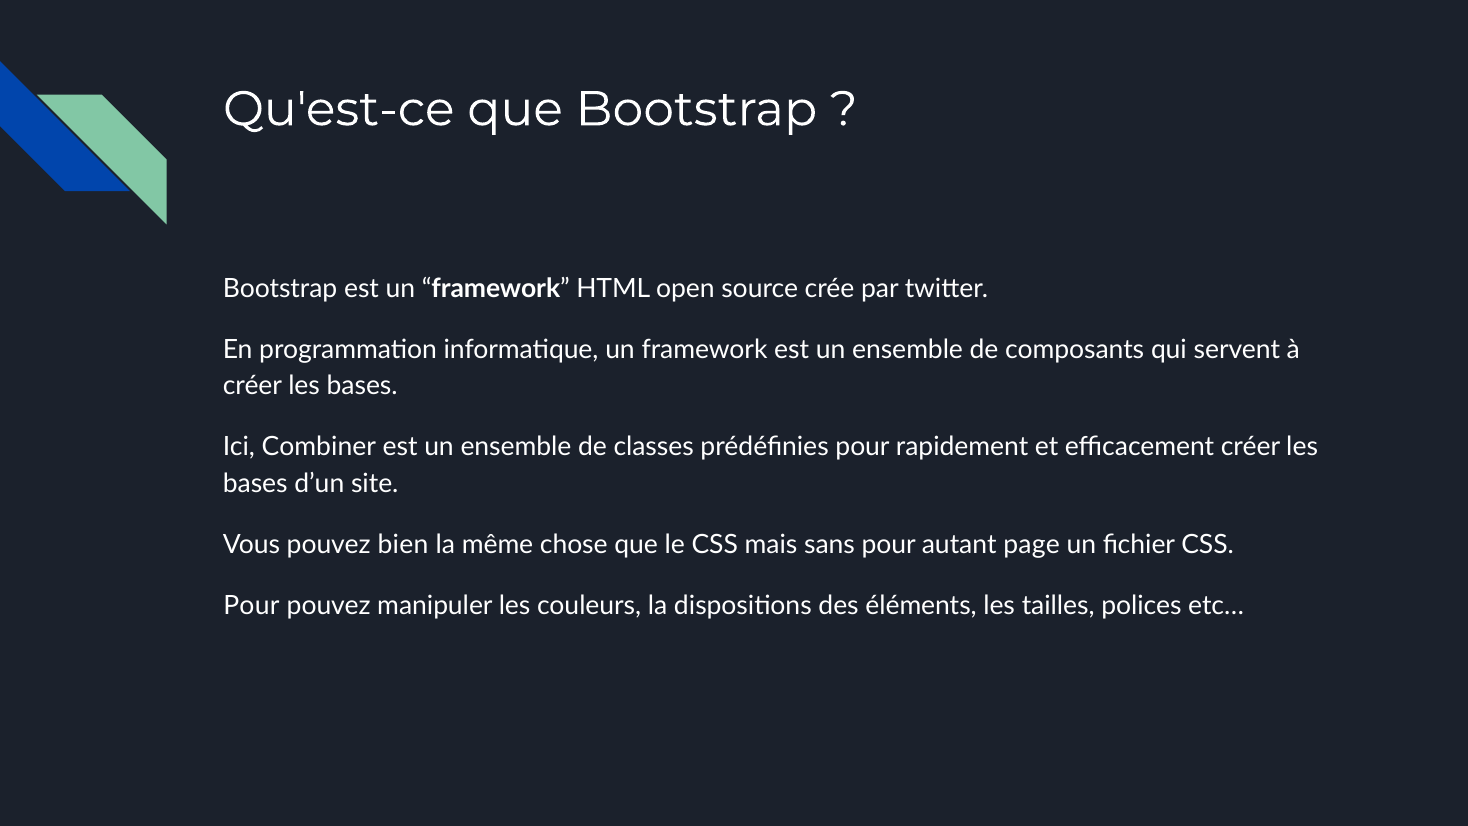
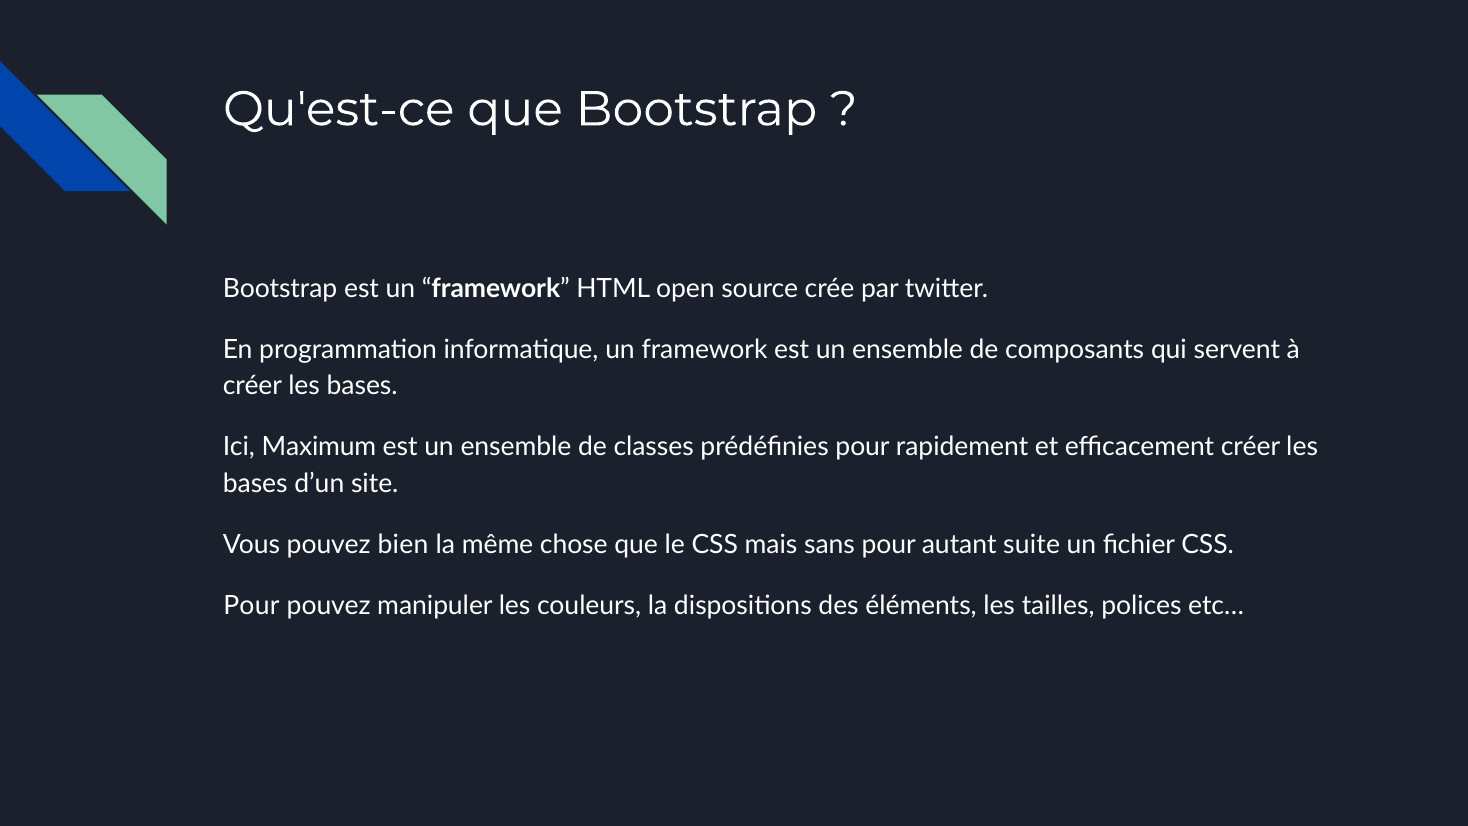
Combiner: Combiner -> Maximum
page: page -> suite
